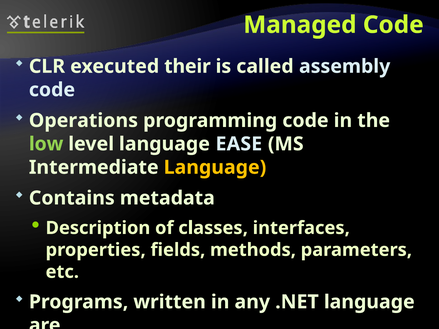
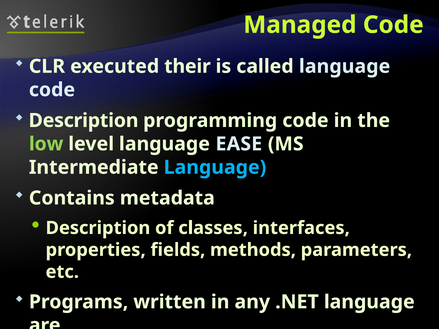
called assembly: assembly -> language
Operations at (83, 121): Operations -> Description
Language at (215, 167) colour: yellow -> light blue
